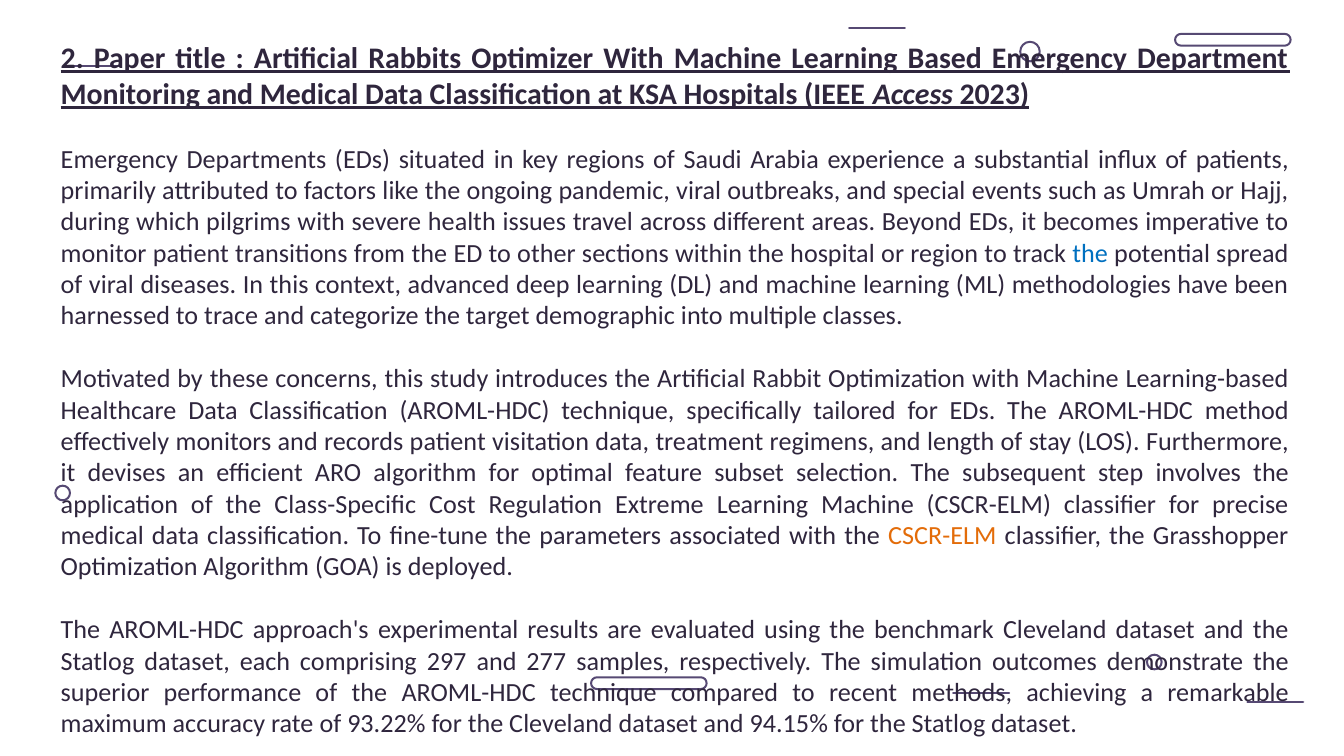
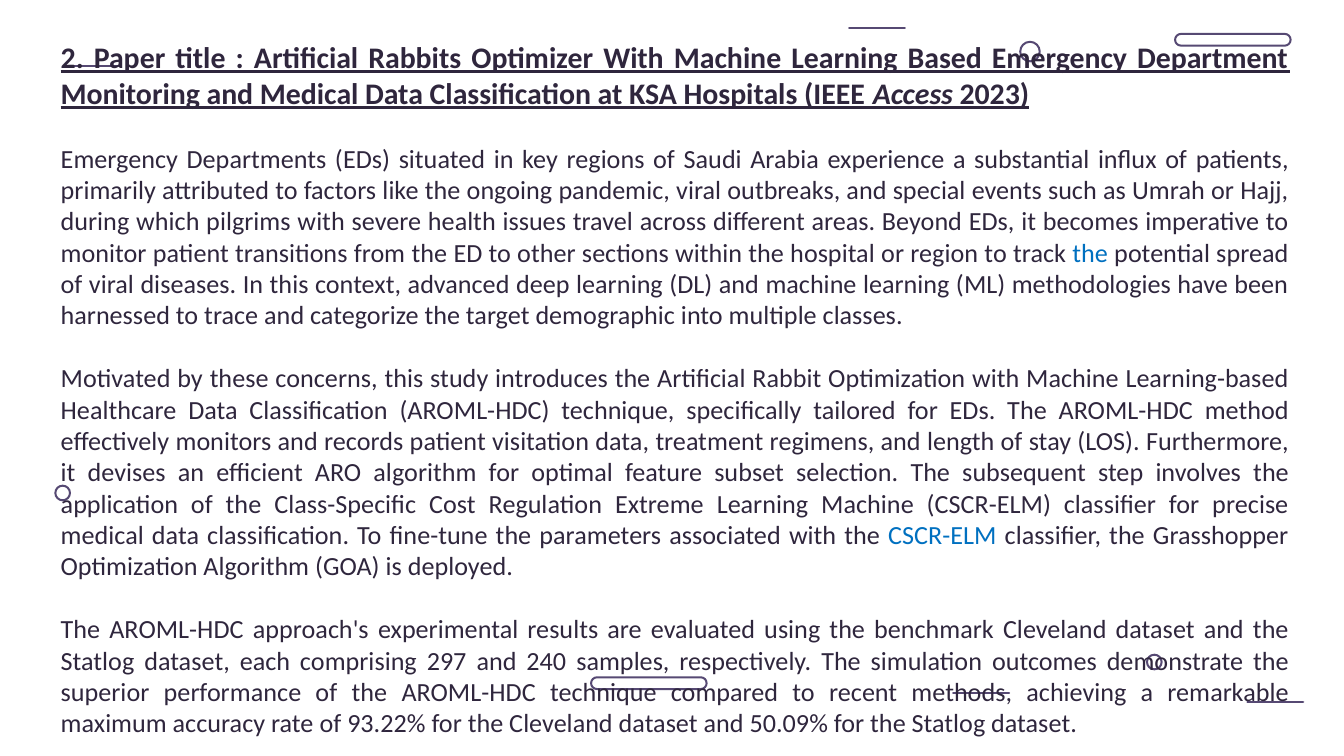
CSCR-ELM at (942, 536) colour: orange -> blue
277: 277 -> 240
94.15%: 94.15% -> 50.09%
